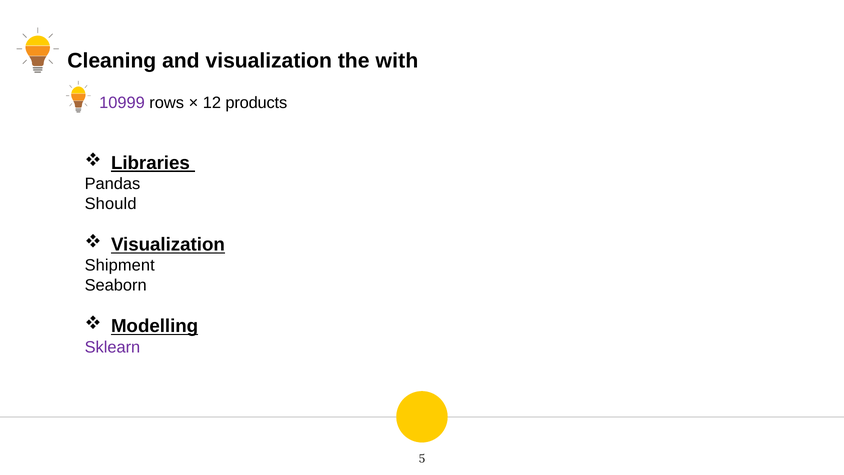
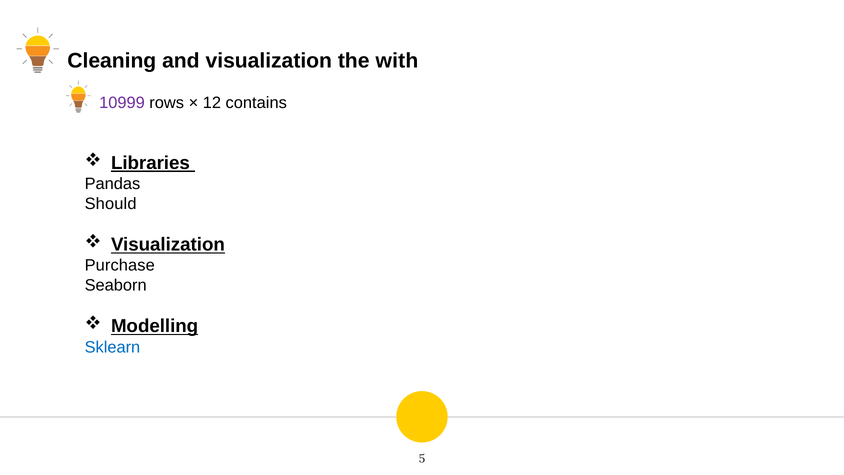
products: products -> contains
Shipment: Shipment -> Purchase
Sklearn colour: purple -> blue
